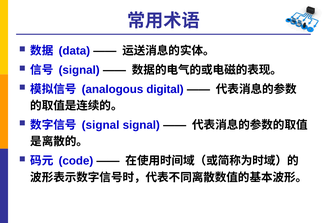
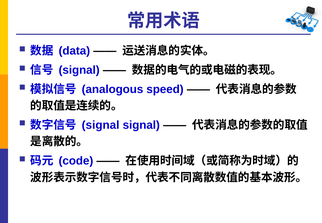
digital: digital -> speed
